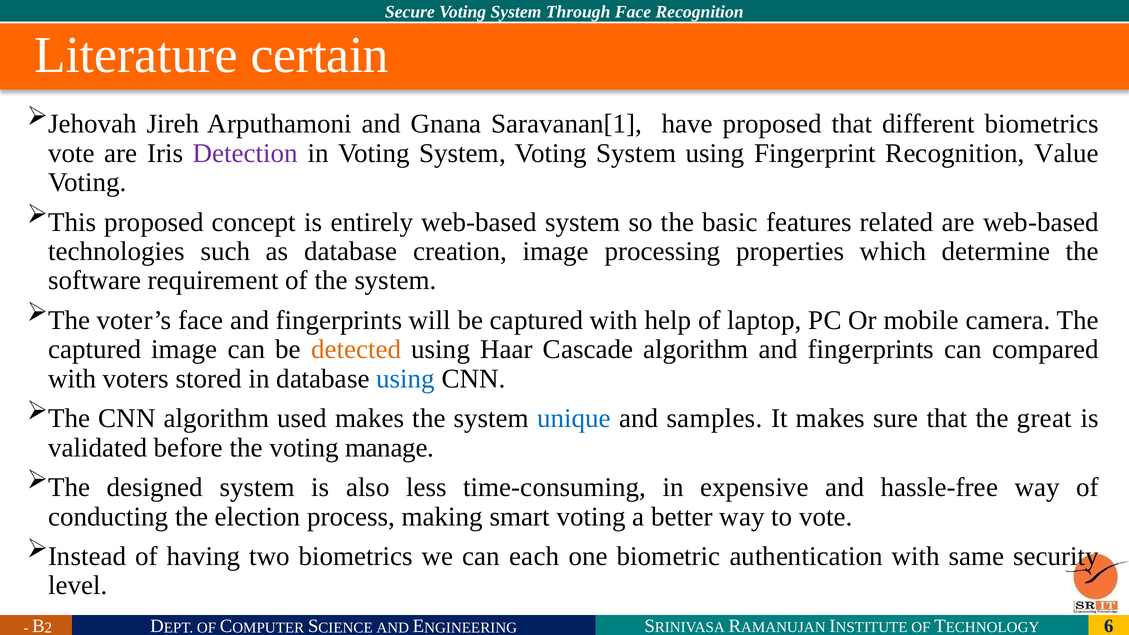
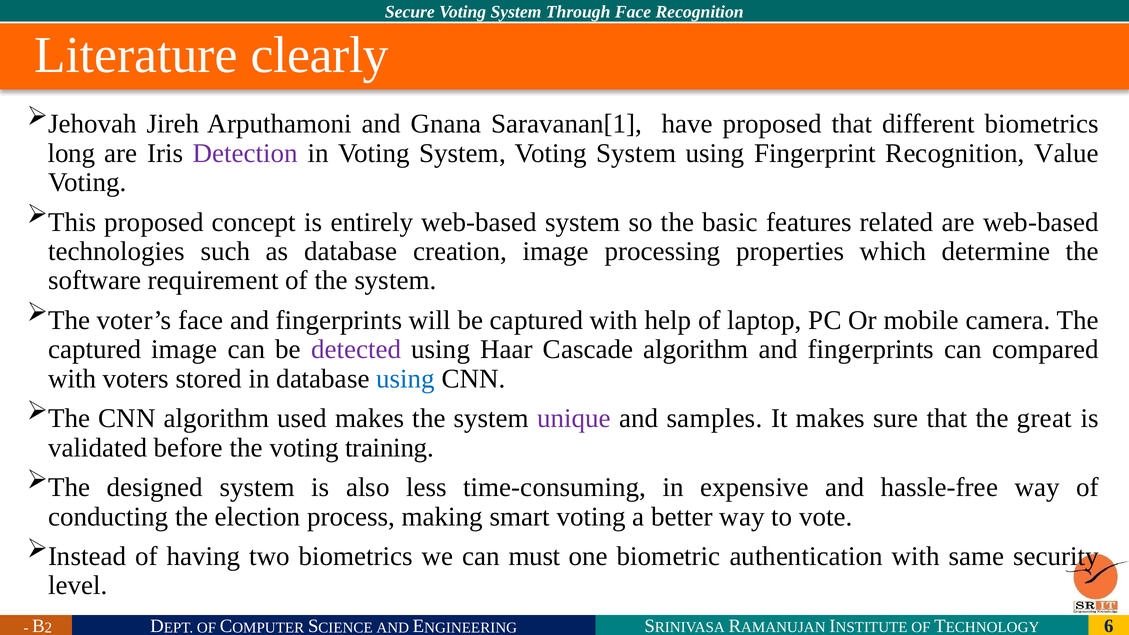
certain: certain -> clearly
vote at (71, 153): vote -> long
detected colour: orange -> purple
unique colour: blue -> purple
manage: manage -> training
each: each -> must
